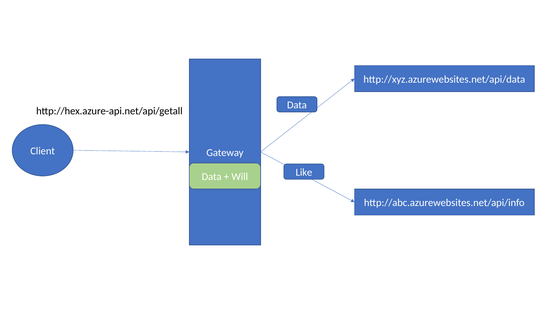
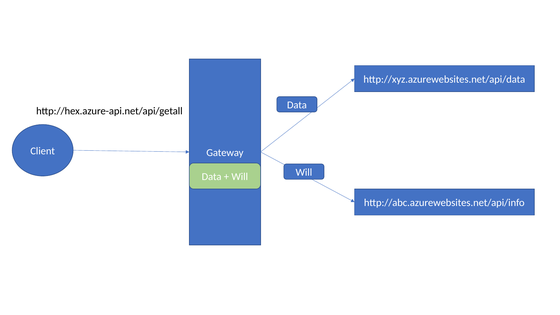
Like at (304, 172): Like -> Will
